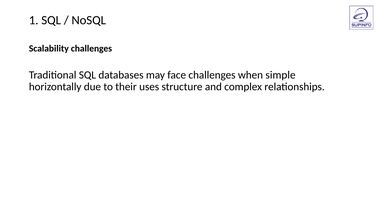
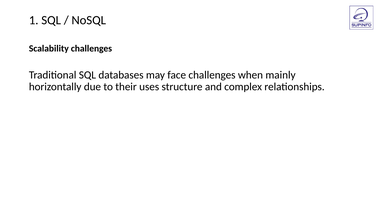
simple: simple -> mainly
